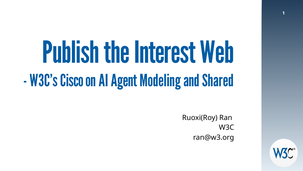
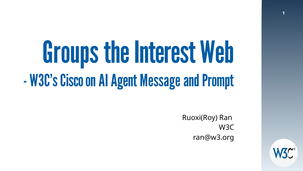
Publish: Publish -> Groups
Modeling: Modeling -> Message
Shared: Shared -> Prompt
